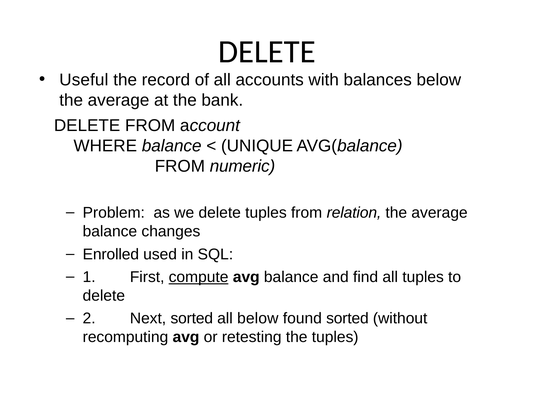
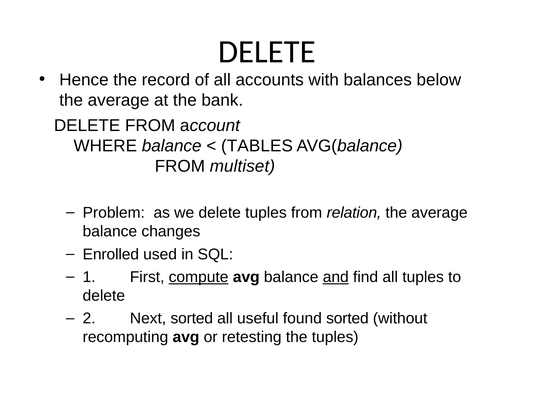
Useful: Useful -> Hence
UNIQUE: UNIQUE -> TABLES
numeric: numeric -> multiset
and underline: none -> present
all below: below -> useful
